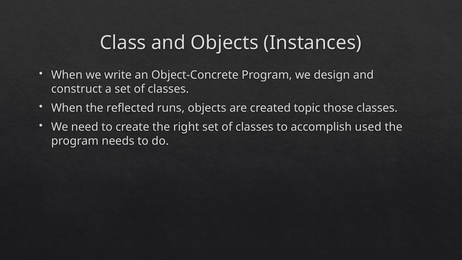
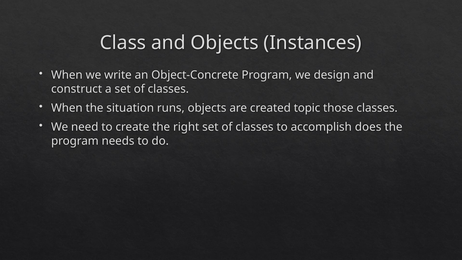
reflected: reflected -> situation
used: used -> does
